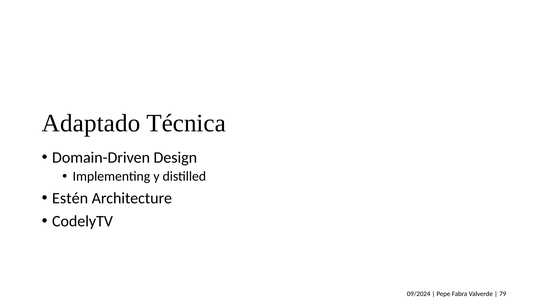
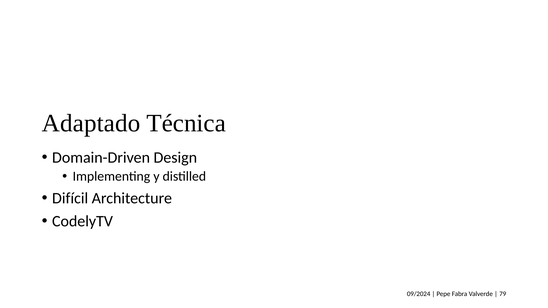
Estén: Estén -> Difícil
